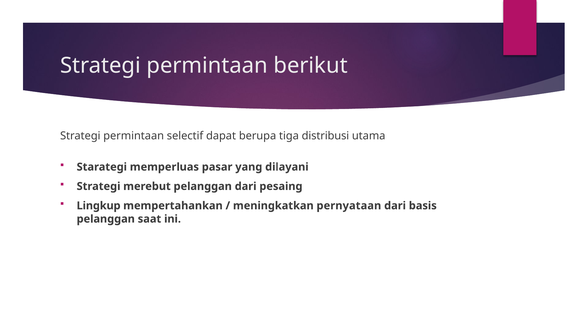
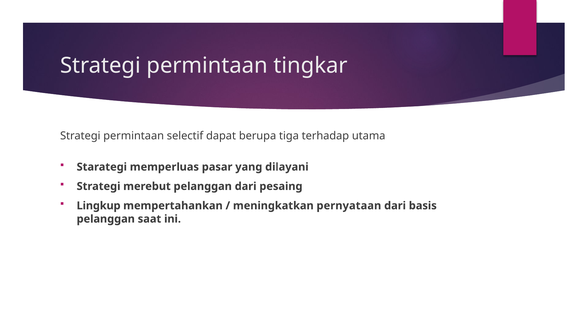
berikut: berikut -> tingkar
distribusi: distribusi -> terhadap
